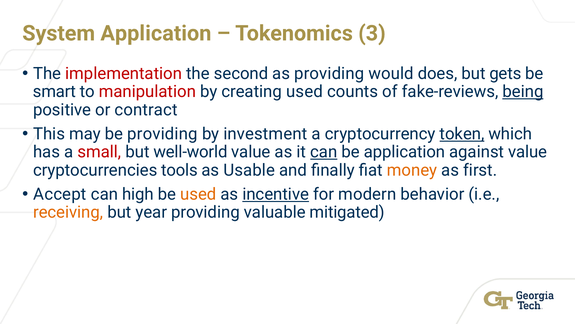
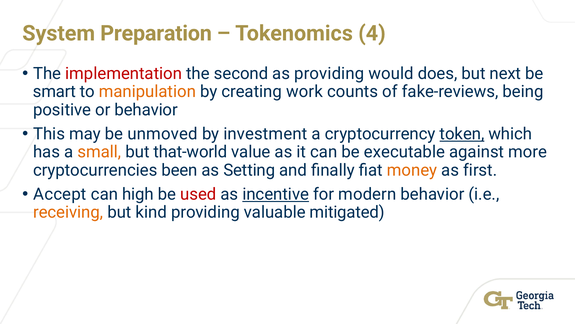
System Application: Application -> Preparation
3: 3 -> 4
gets: gets -> next
manipulation colour: red -> orange
creating used: used -> work
being underline: present -> none
or contract: contract -> behavior
be providing: providing -> unmoved
small colour: red -> orange
well-world: well-world -> that-world
can at (324, 152) underline: present -> none
be application: application -> executable
against value: value -> more
tools: tools -> been
Usable: Usable -> Setting
used at (198, 194) colour: orange -> red
year: year -> kind
